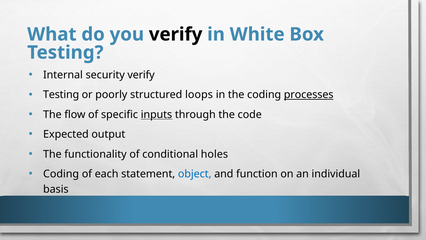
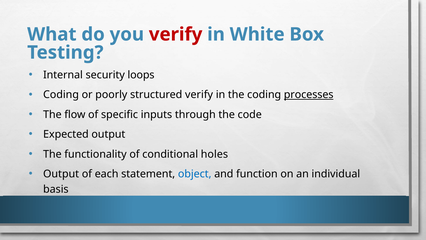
verify at (176, 34) colour: black -> red
security verify: verify -> loops
Testing at (61, 95): Testing -> Coding
structured loops: loops -> verify
inputs underline: present -> none
Coding at (61, 174): Coding -> Output
